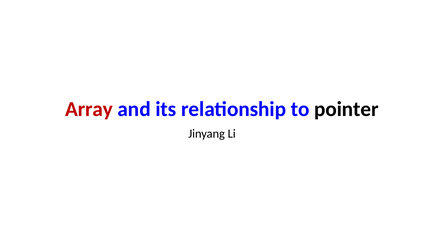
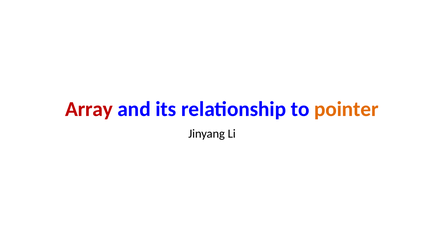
pointer colour: black -> orange
